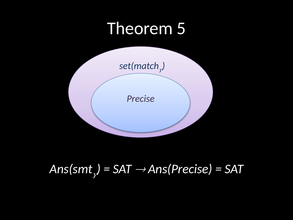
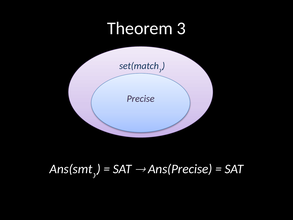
5: 5 -> 3
